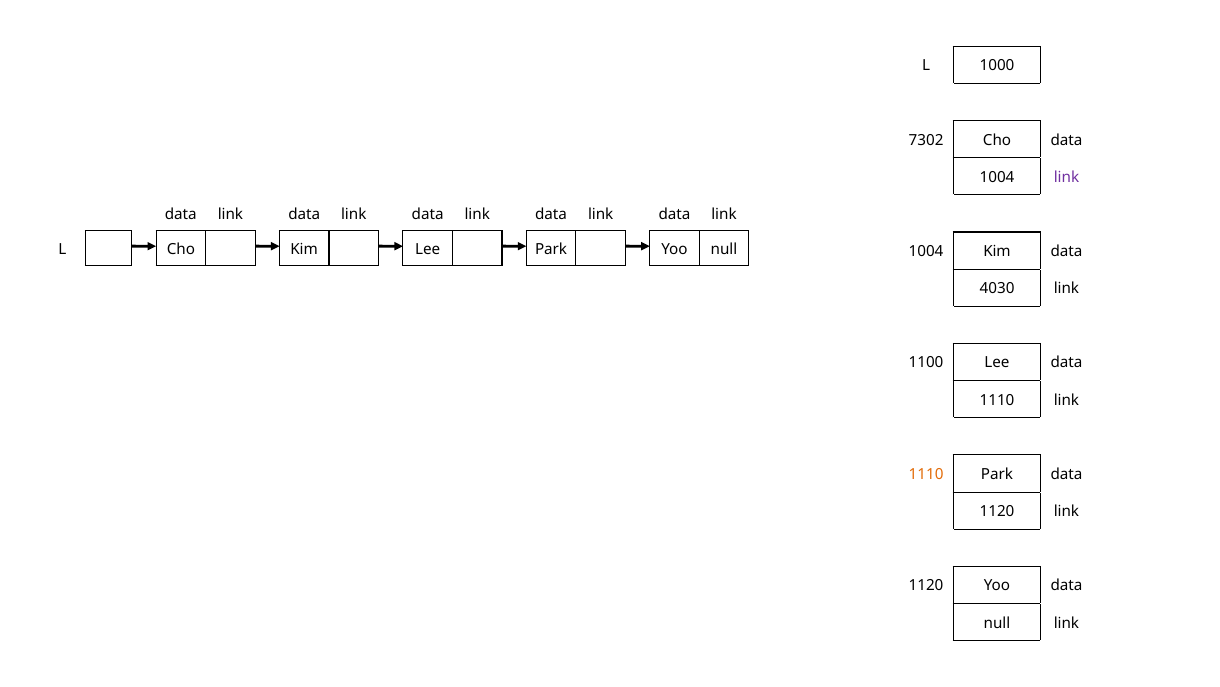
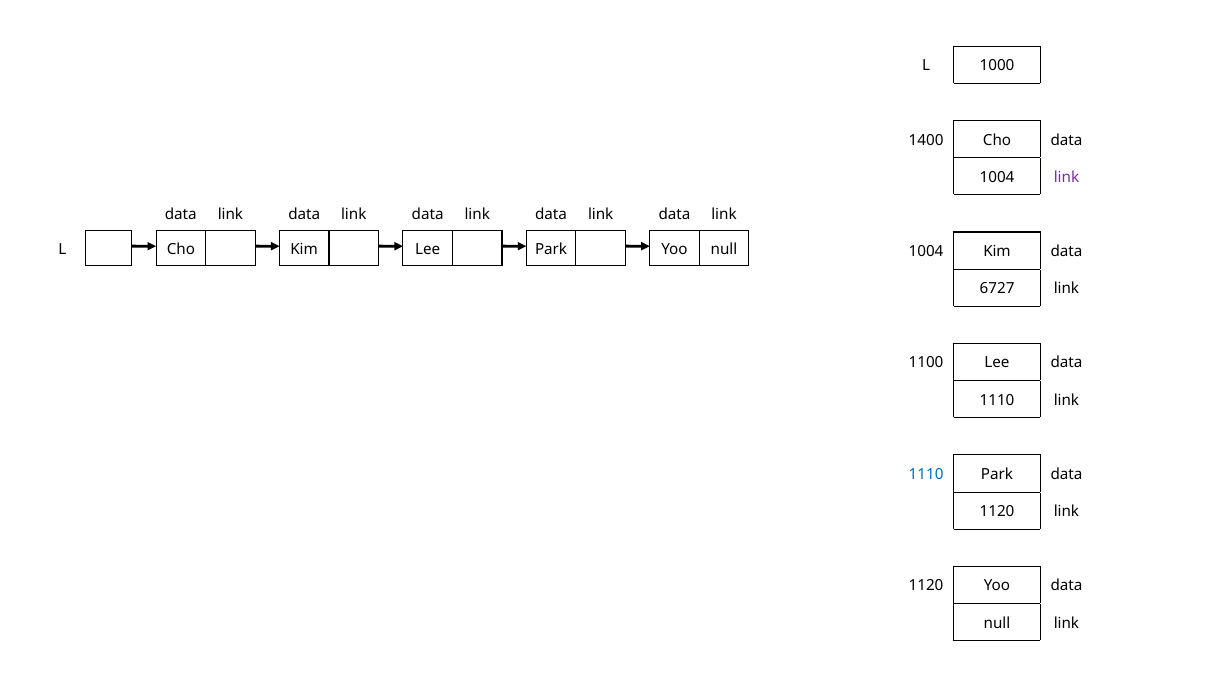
7302: 7302 -> 1400
4030: 4030 -> 6727
1110 at (926, 474) colour: orange -> blue
